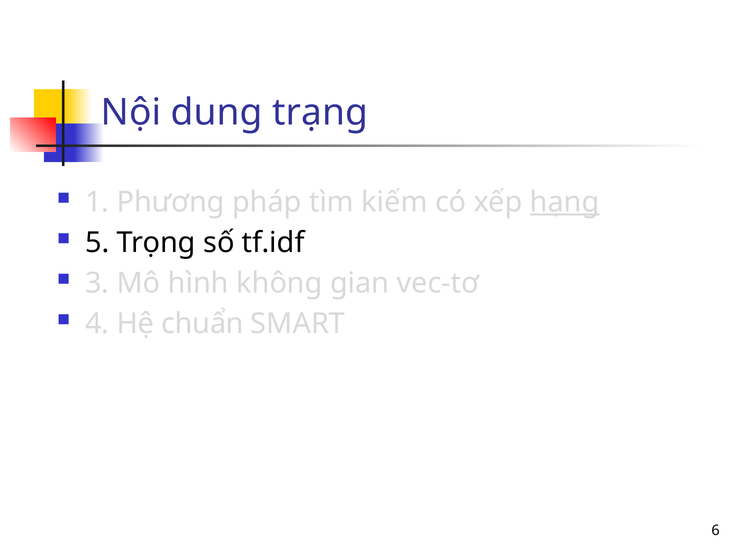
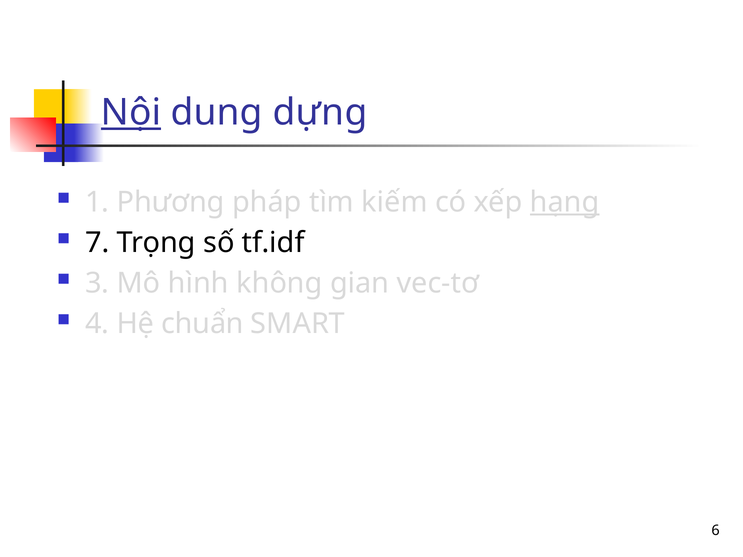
Nội underline: none -> present
trạng: trạng -> dựng
5: 5 -> 7
